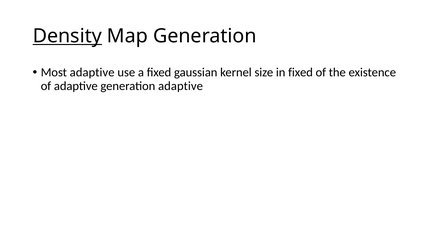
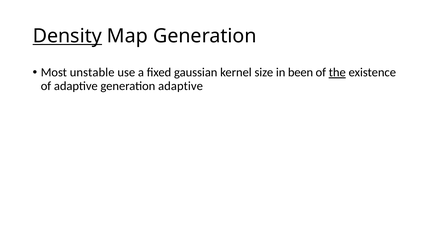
Most adaptive: adaptive -> unstable
in fixed: fixed -> been
the underline: none -> present
